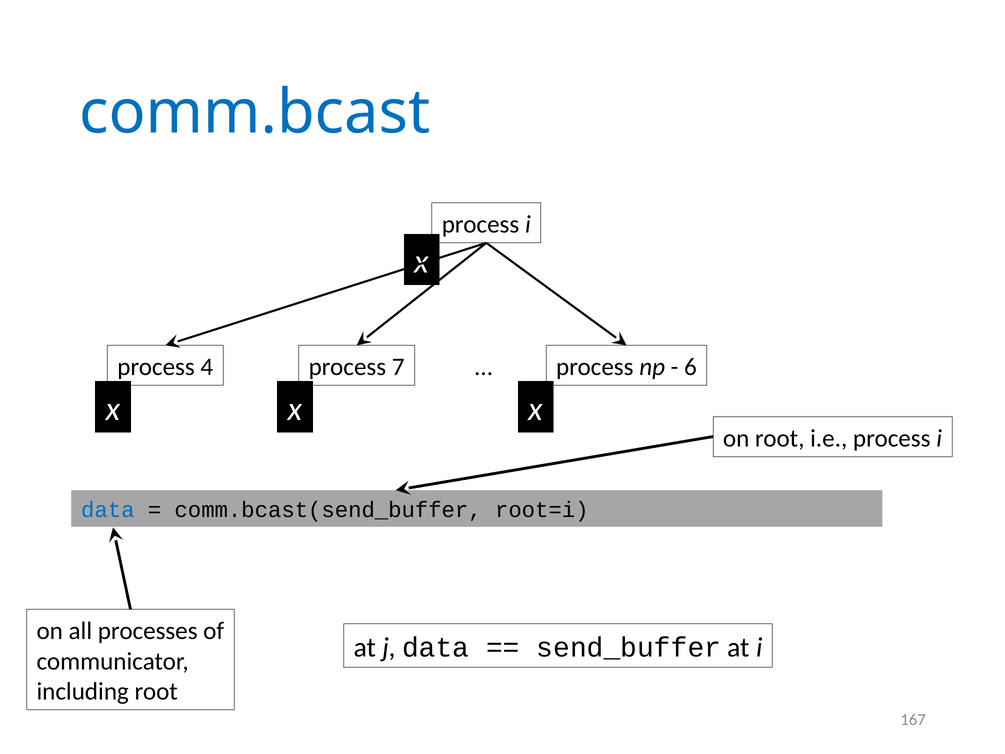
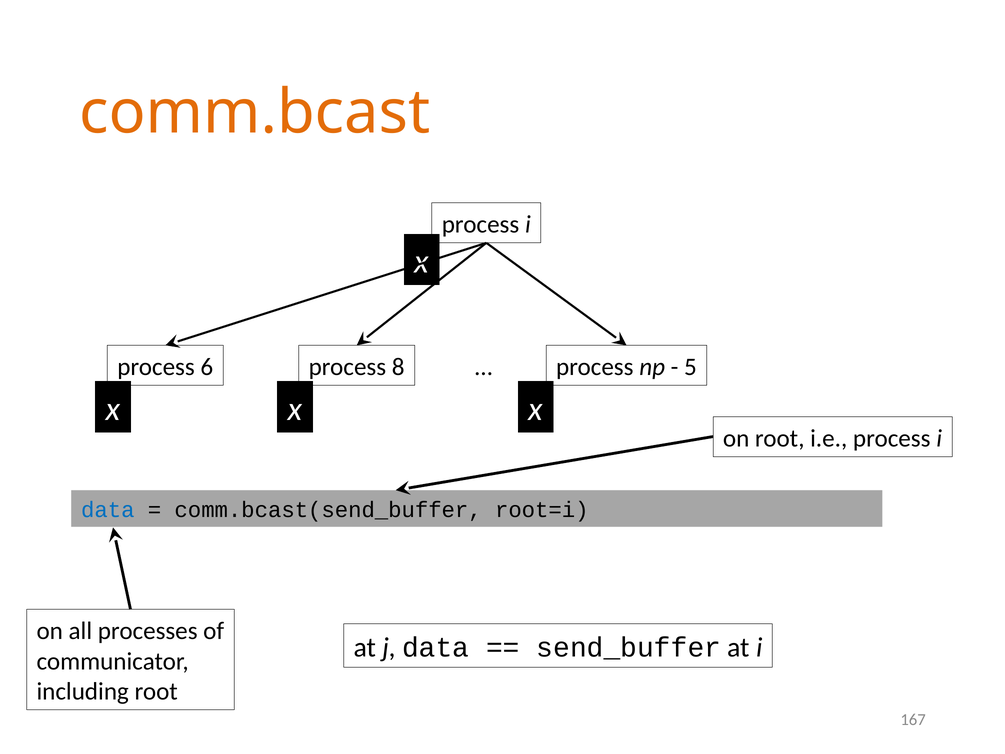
comm.bcast colour: blue -> orange
4: 4 -> 6
7: 7 -> 8
6: 6 -> 5
